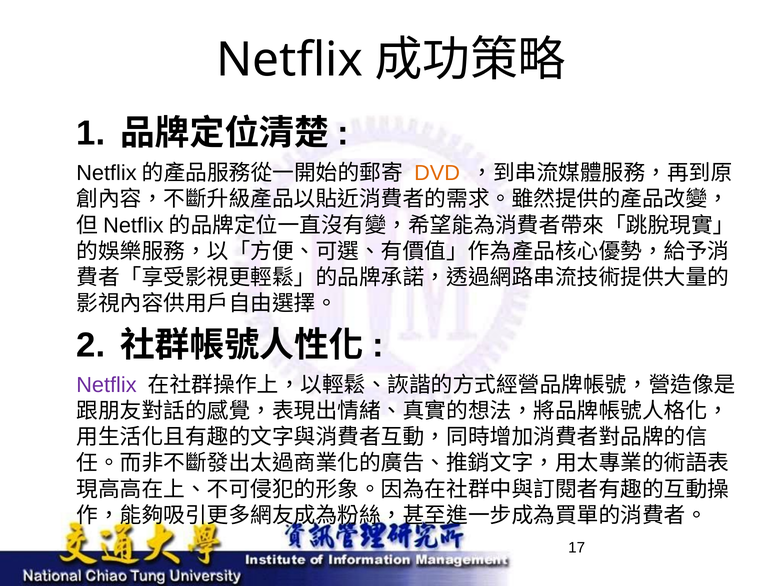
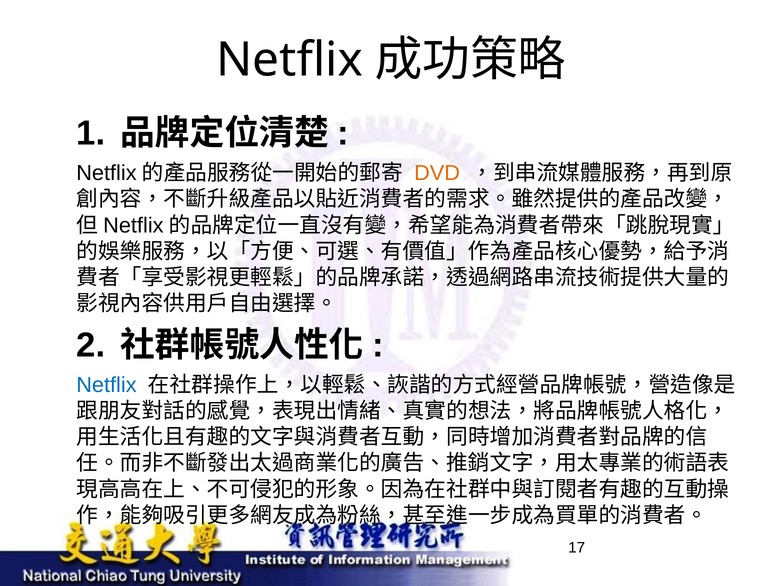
Netflix at (106, 385) colour: purple -> blue
